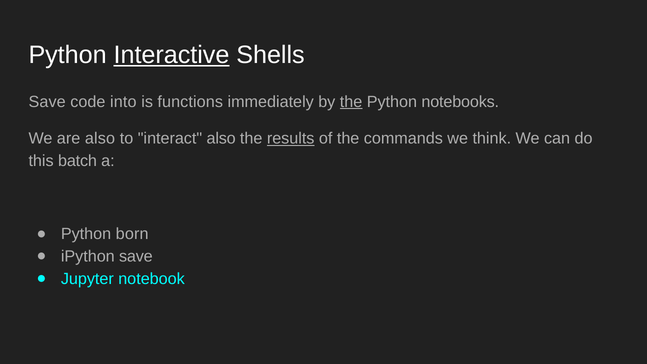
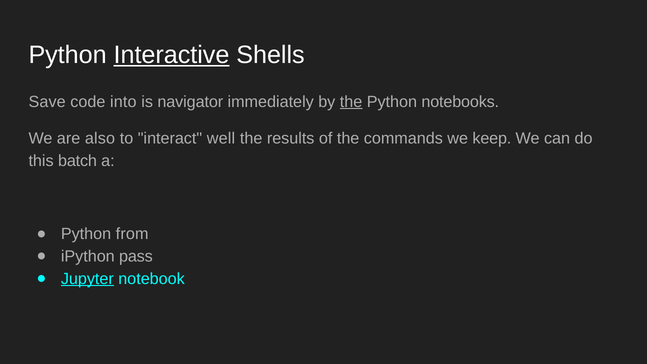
functions: functions -> navigator
interact also: also -> well
results underline: present -> none
think: think -> keep
born: born -> from
iPython save: save -> pass
Jupyter underline: none -> present
